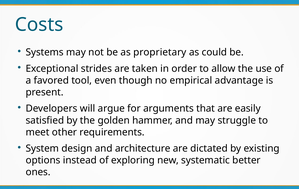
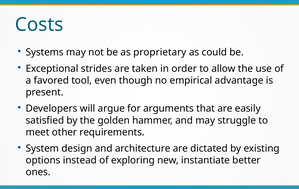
systematic: systematic -> instantiate
